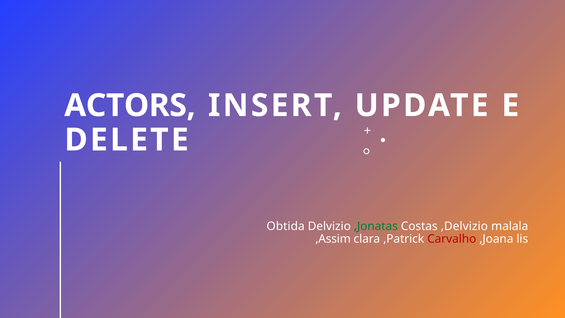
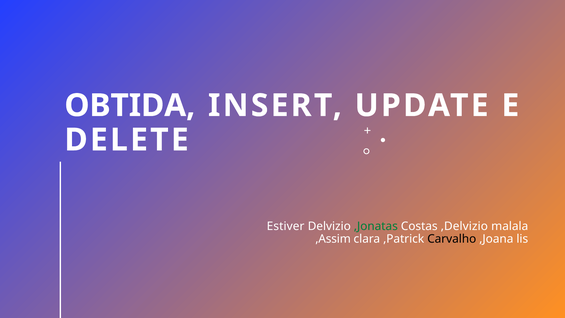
ACTORS: ACTORS -> OBTIDA
Obtida: Obtida -> Estiver
Carvalho colour: red -> black
